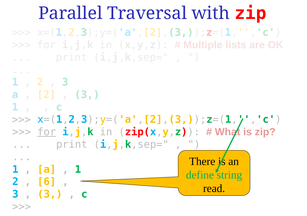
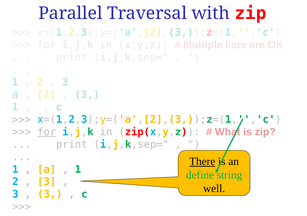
There underline: none -> present
6 at (47, 182): 6 -> 3
read: read -> well
